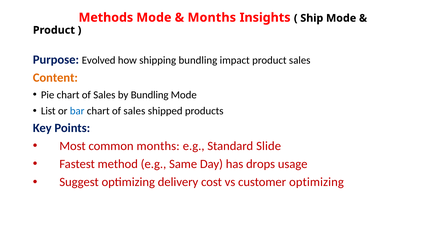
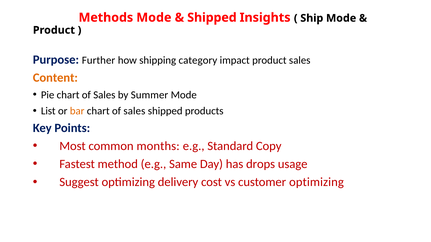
Months at (212, 18): Months -> Shipped
Evolved: Evolved -> Further
shipping bundling: bundling -> category
by Bundling: Bundling -> Summer
bar colour: blue -> orange
Slide: Slide -> Copy
